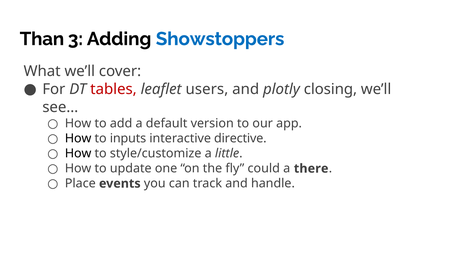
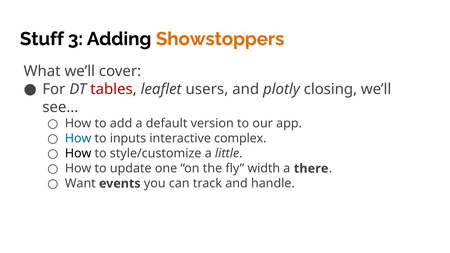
Than: Than -> Stuff
Showstoppers colour: blue -> orange
How at (78, 139) colour: black -> blue
directive: directive -> complex
could: could -> width
Place: Place -> Want
